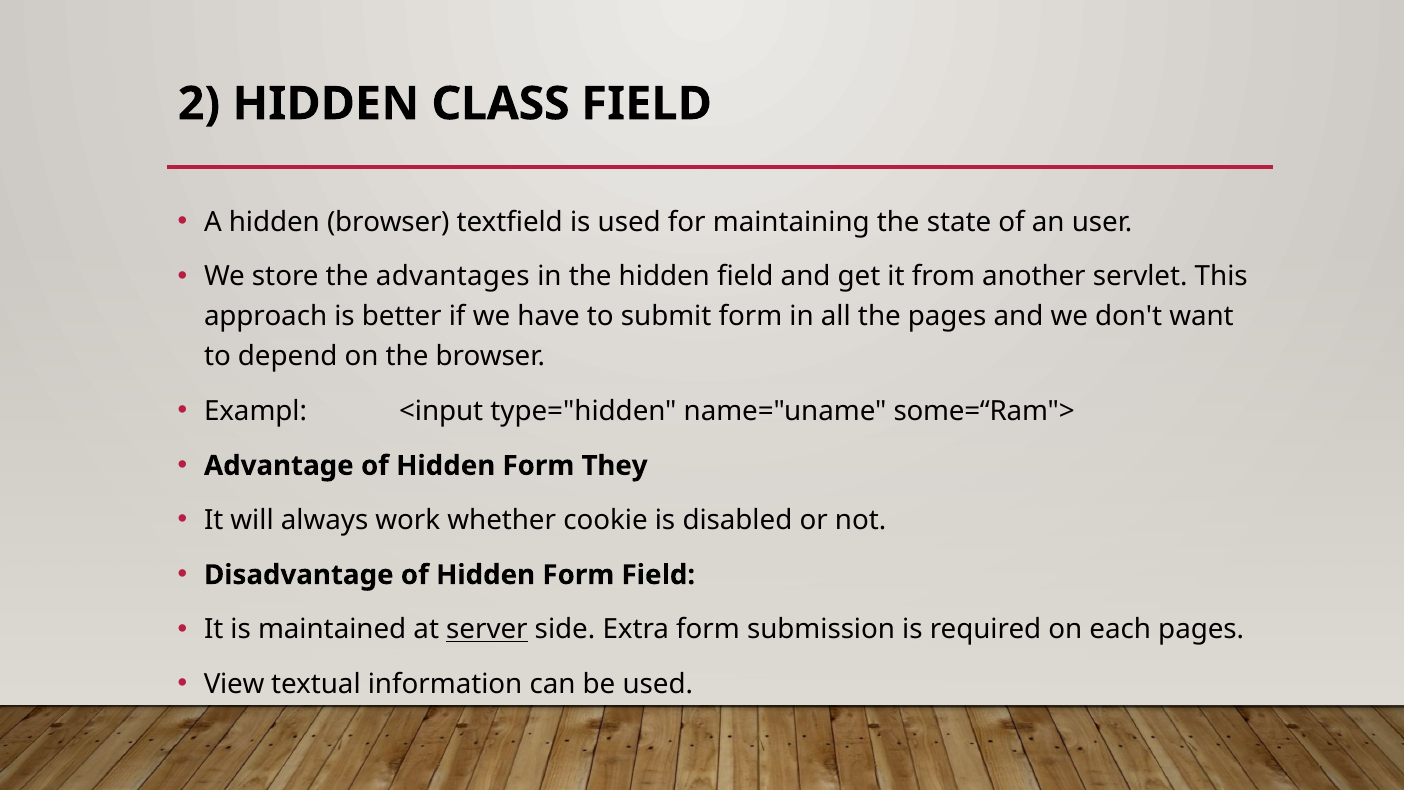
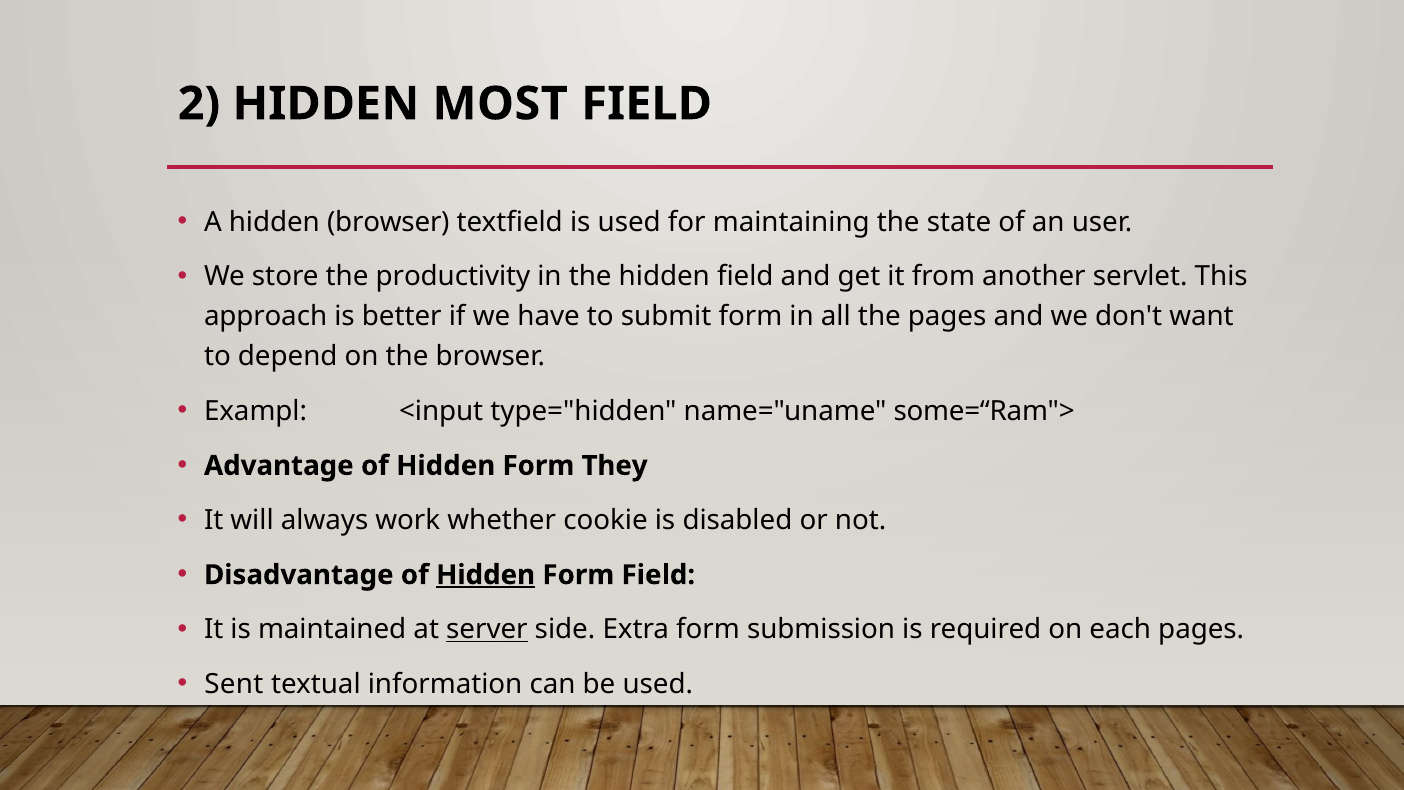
CLASS: CLASS -> MOST
advantages: advantages -> productivity
Hidden at (486, 575) underline: none -> present
View: View -> Sent
